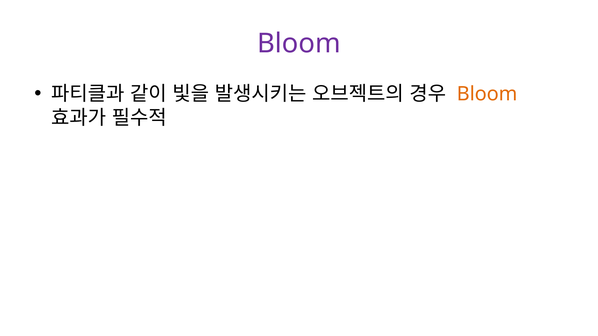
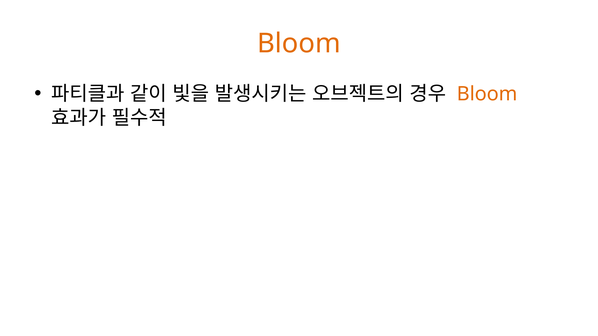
Bloom at (299, 43) colour: purple -> orange
